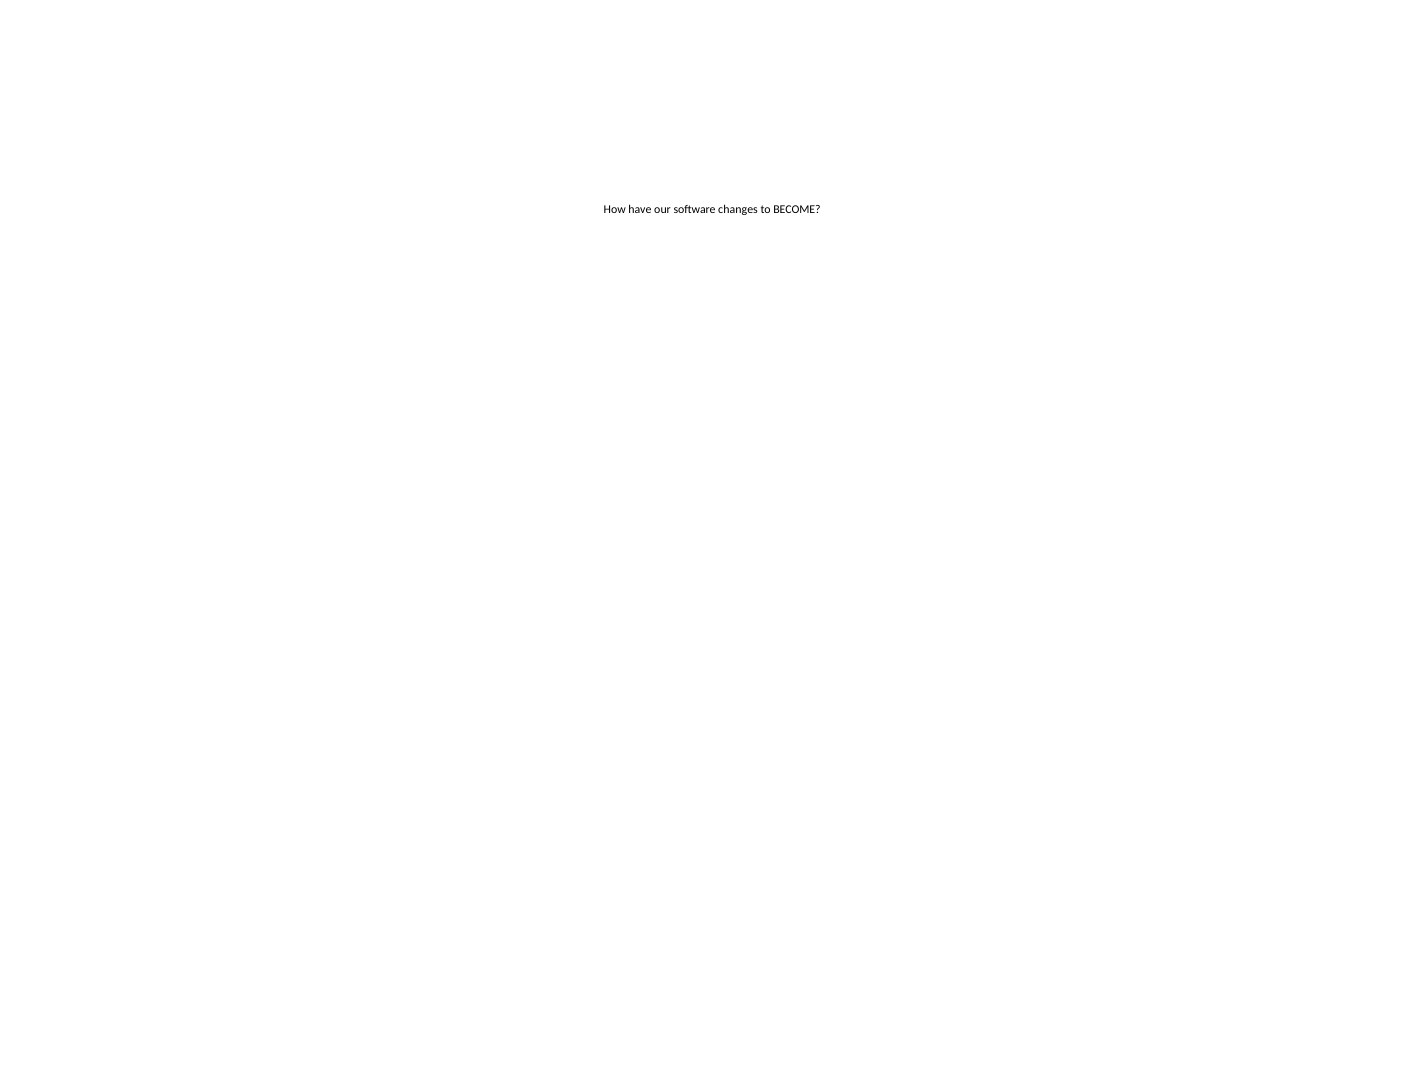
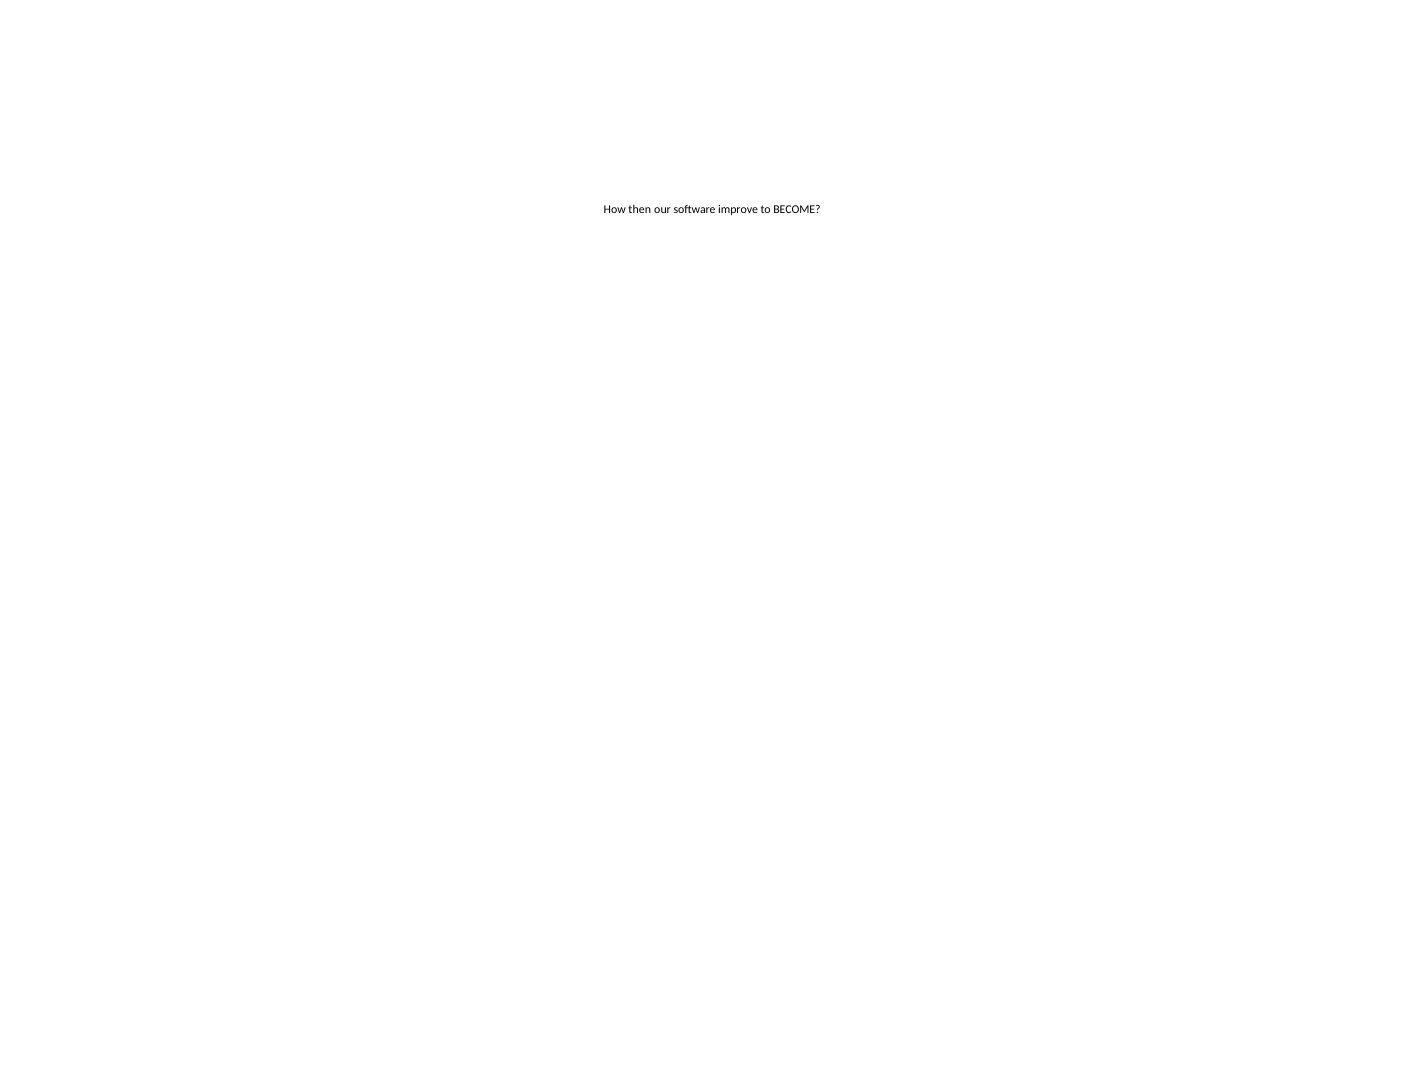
have: have -> then
changes: changes -> improve
